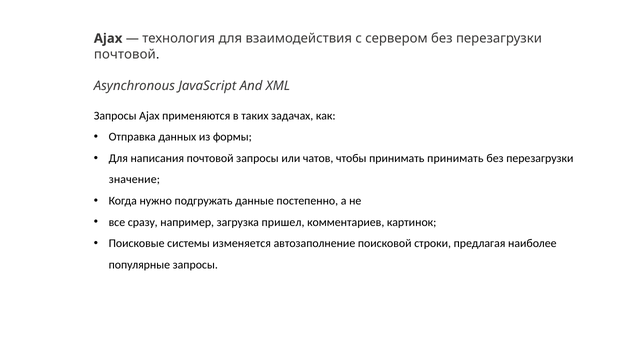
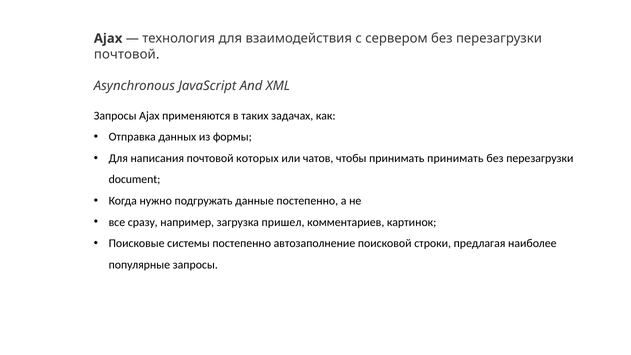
почтовой запросы: запросы -> которых
значение: значение -> document
системы изменяется: изменяется -> постепенно
